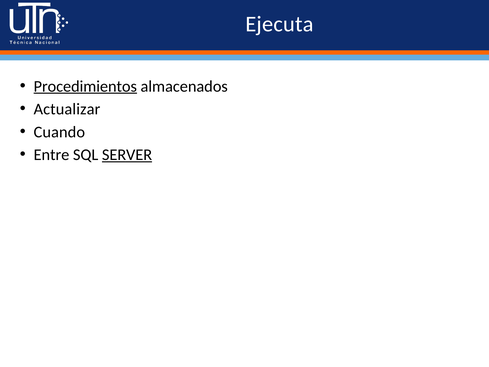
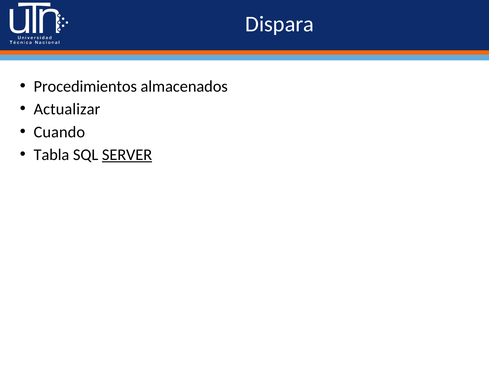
Ejecuta: Ejecuta -> Dispara
Procedimientos underline: present -> none
Entre: Entre -> Tabla
